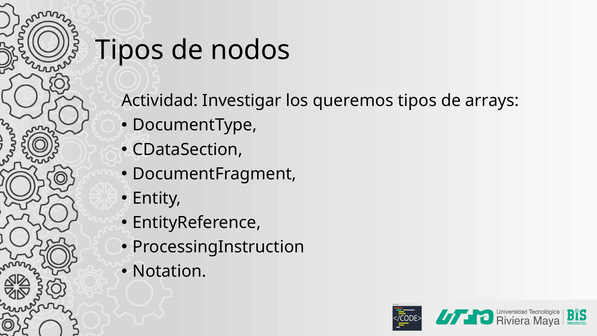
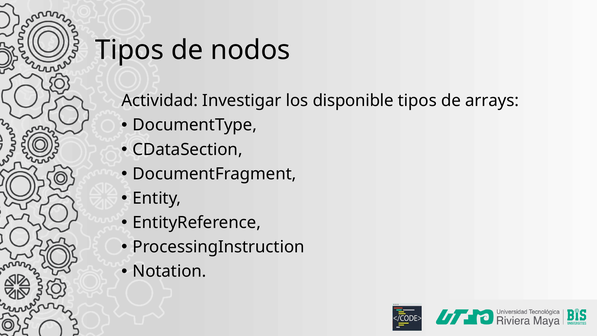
queremos: queremos -> disponible
